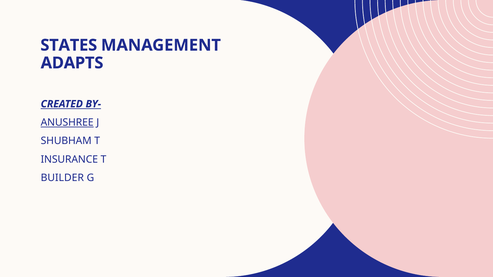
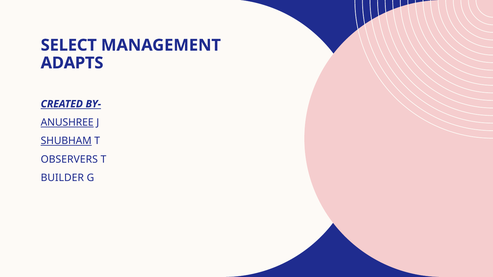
STATES: STATES -> SELECT
SHUBHAM underline: none -> present
INSURANCE: INSURANCE -> OBSERVERS
